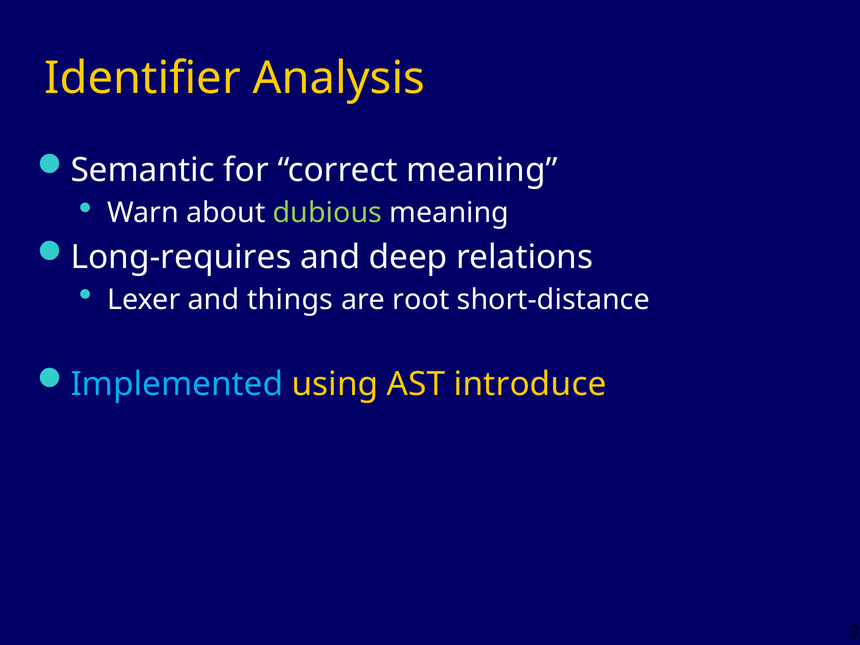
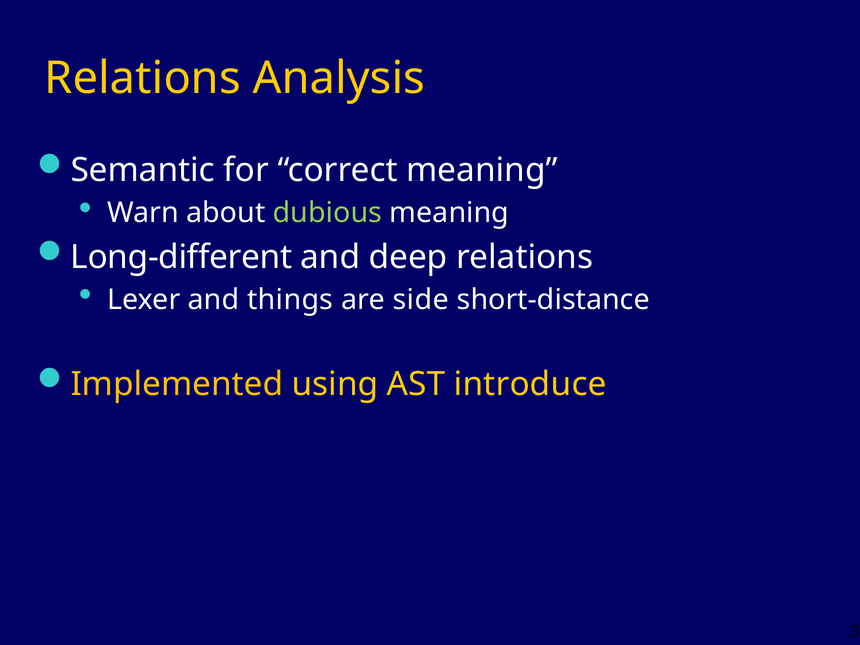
Identifier at (143, 78): Identifier -> Relations
Long-requires: Long-requires -> Long-different
root: root -> side
Implemented colour: light blue -> yellow
